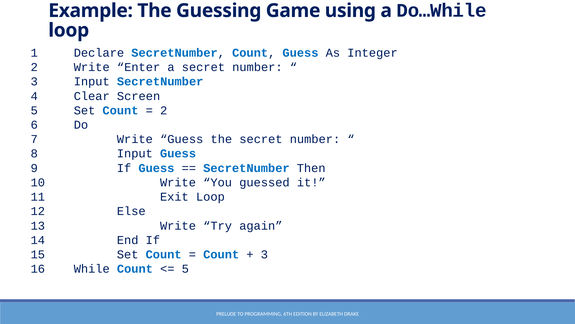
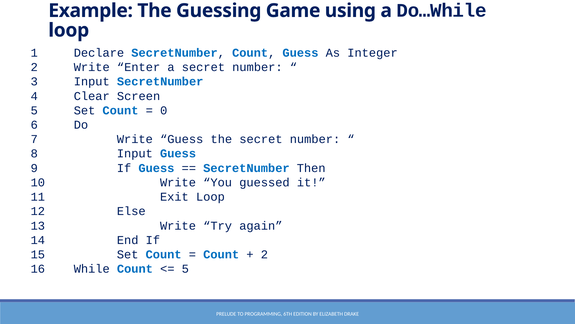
2 at (164, 110): 2 -> 0
3 at (264, 254): 3 -> 2
